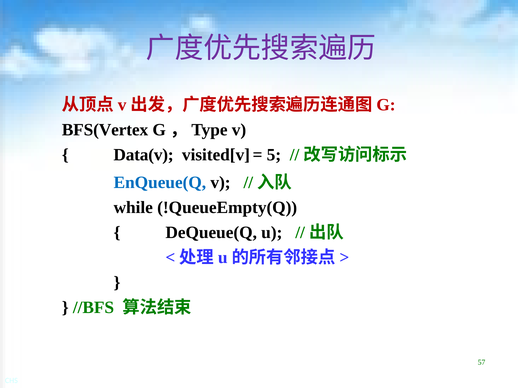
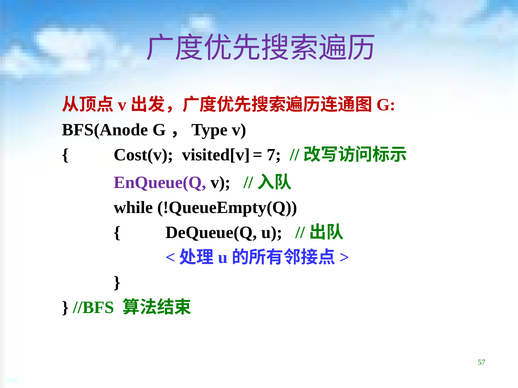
BFS(Vertex: BFS(Vertex -> BFS(Anode
Data(v: Data(v -> Cost(v
5: 5 -> 7
EnQueue(Q colour: blue -> purple
